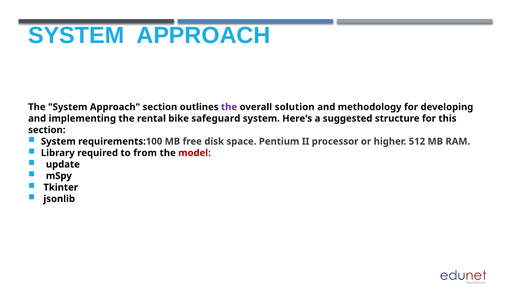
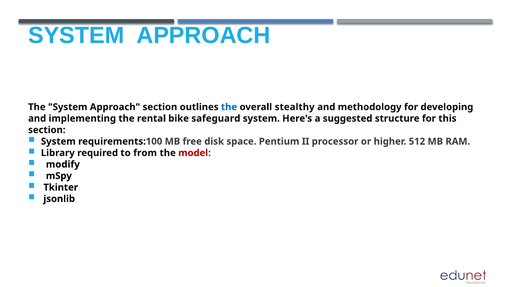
the at (229, 107) colour: purple -> blue
solution: solution -> stealthy
update: update -> modify
